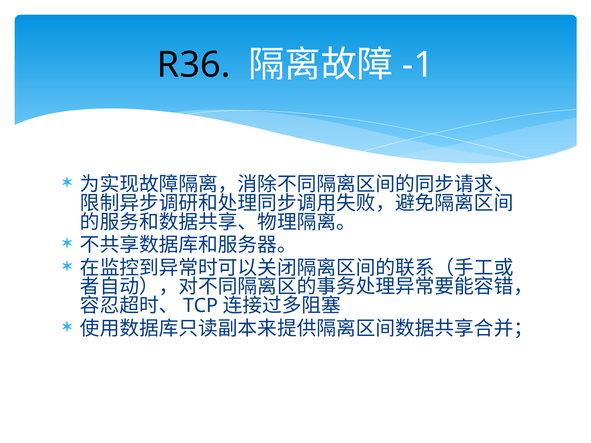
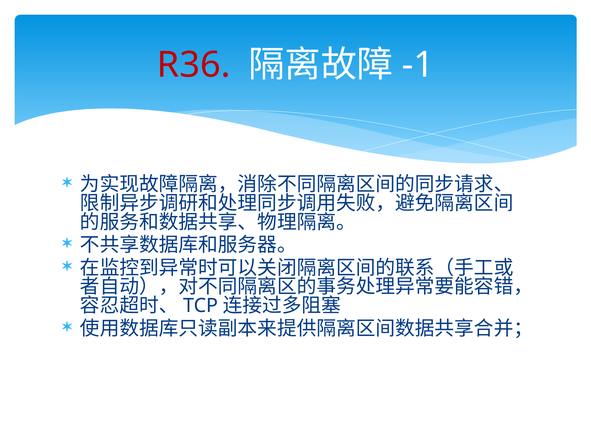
R36 colour: black -> red
